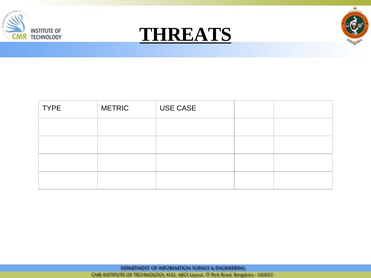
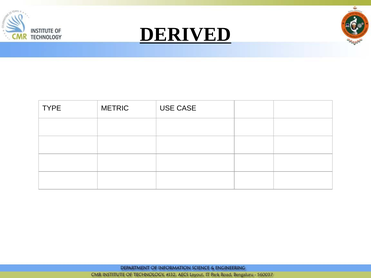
THREATS: THREATS -> DERIVED
